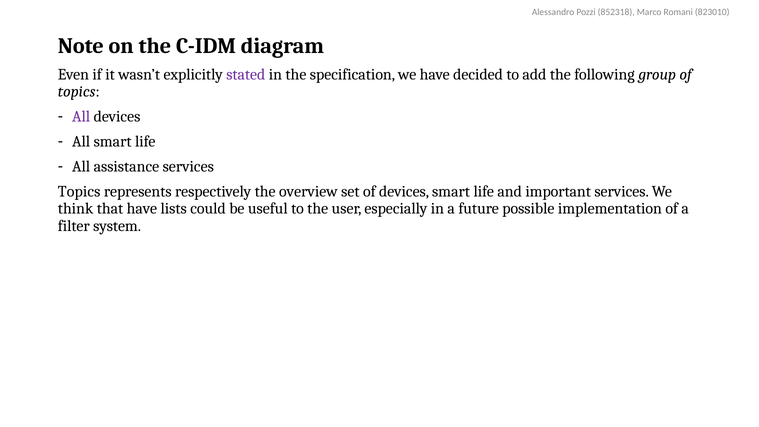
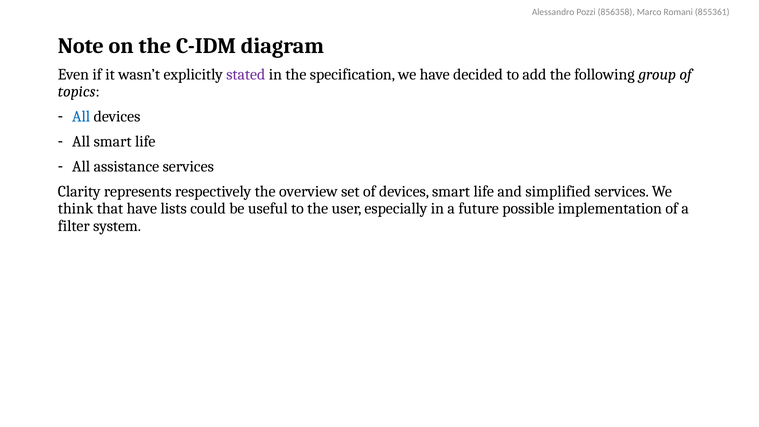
852318: 852318 -> 856358
823010: 823010 -> 855361
All at (81, 117) colour: purple -> blue
Topics at (79, 192): Topics -> Clarity
important: important -> simplified
